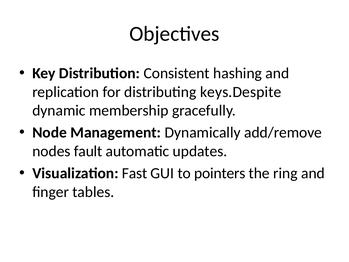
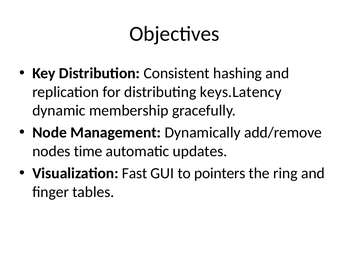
keys.Despite: keys.Despite -> keys.Latency
fault: fault -> time
